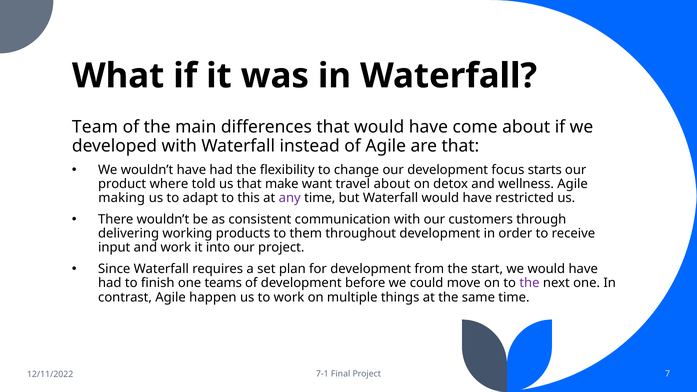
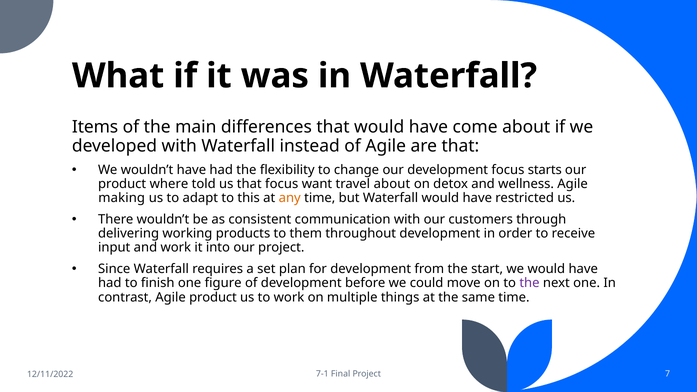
Team: Team -> Items
that make: make -> focus
any colour: purple -> orange
teams: teams -> figure
Agile happen: happen -> product
